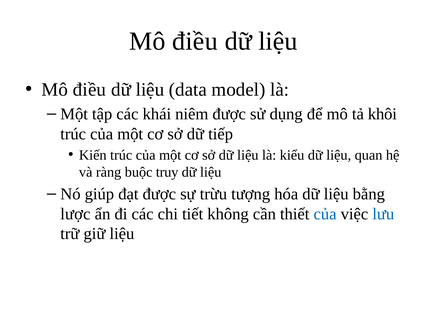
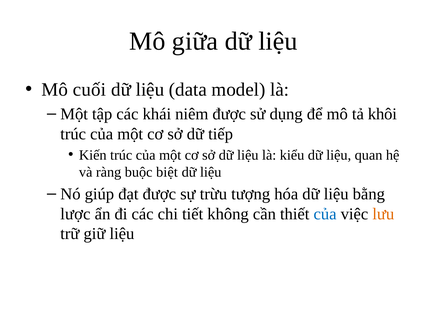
điều at (195, 41): điều -> giữa
điều at (89, 90): điều -> cuối
truy: truy -> biệt
lưu colour: blue -> orange
